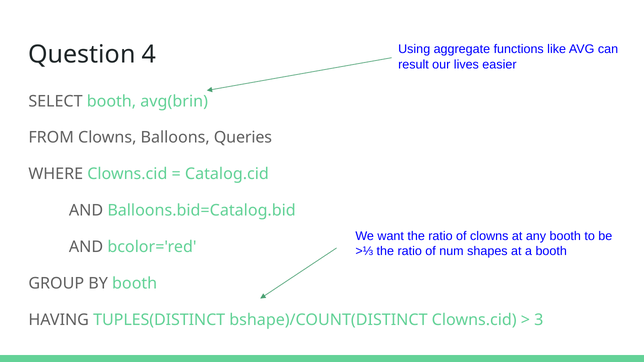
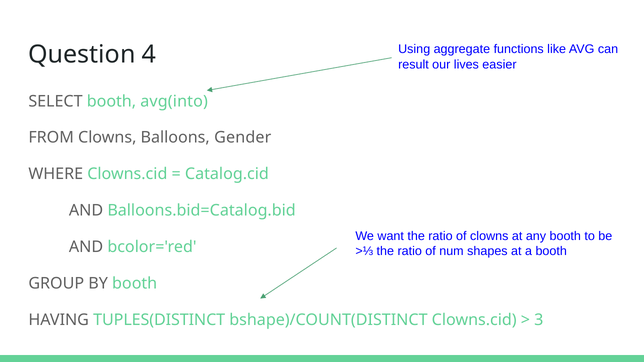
avg(brin: avg(brin -> avg(into
Queries: Queries -> Gender
